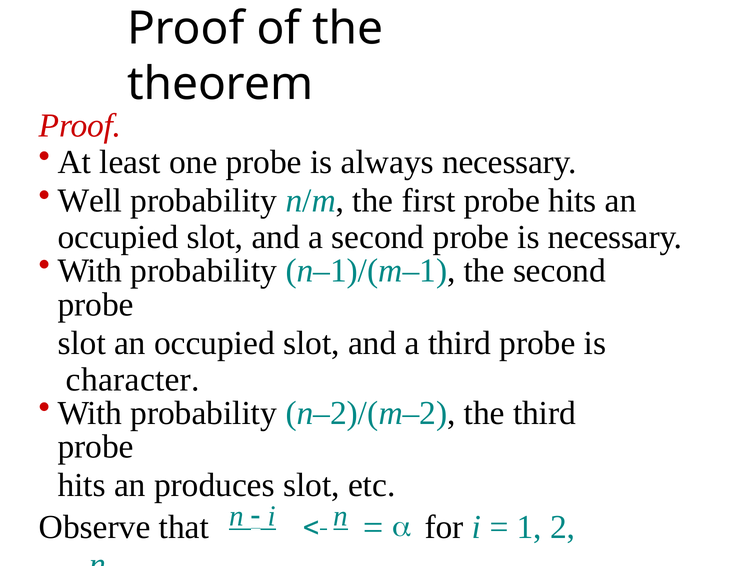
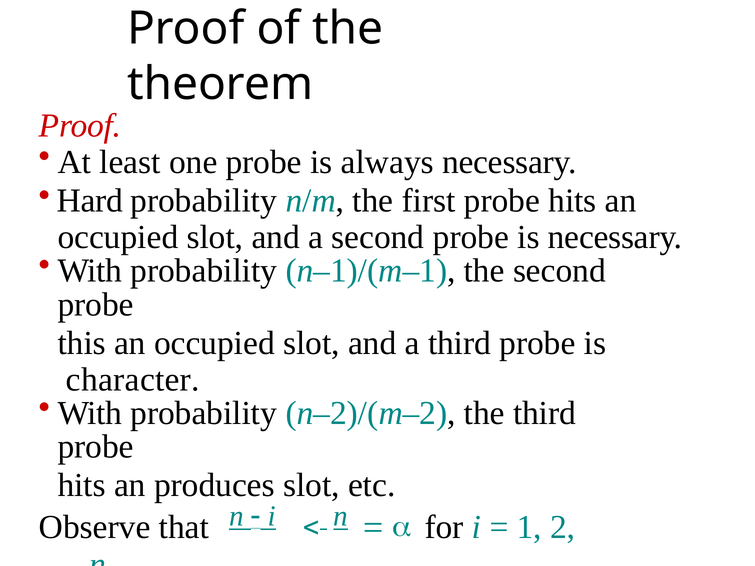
Well: Well -> Hard
slot at (82, 343): slot -> this
